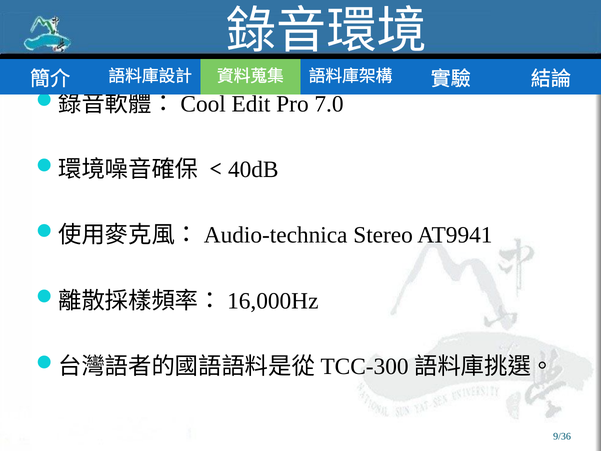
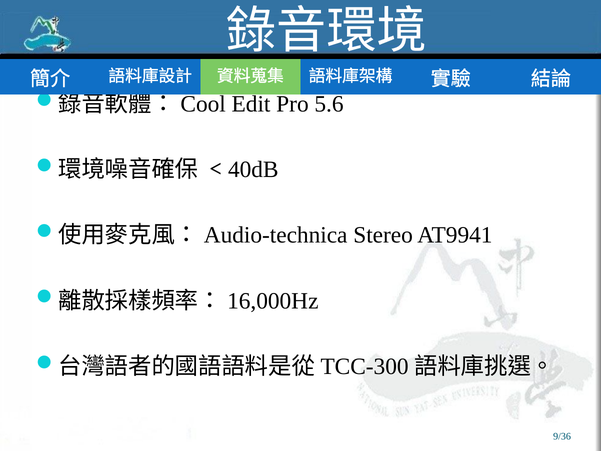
7.0: 7.0 -> 5.6
